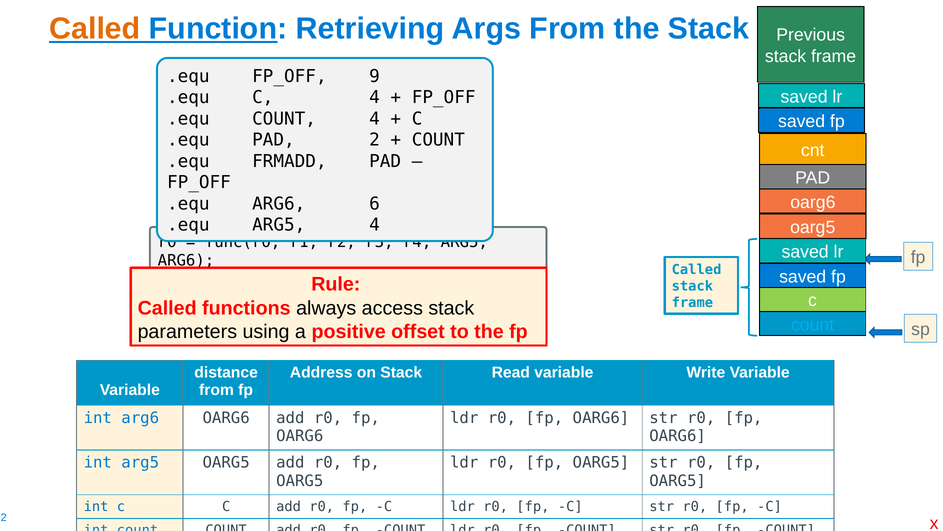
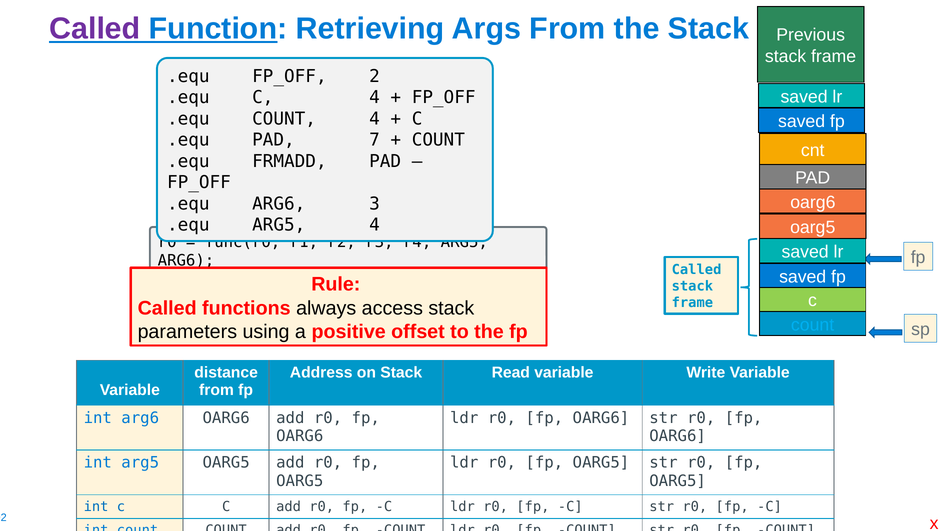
Called at (95, 29) colour: orange -> purple
9: 9 -> 2
2: 2 -> 7
6: 6 -> 3
